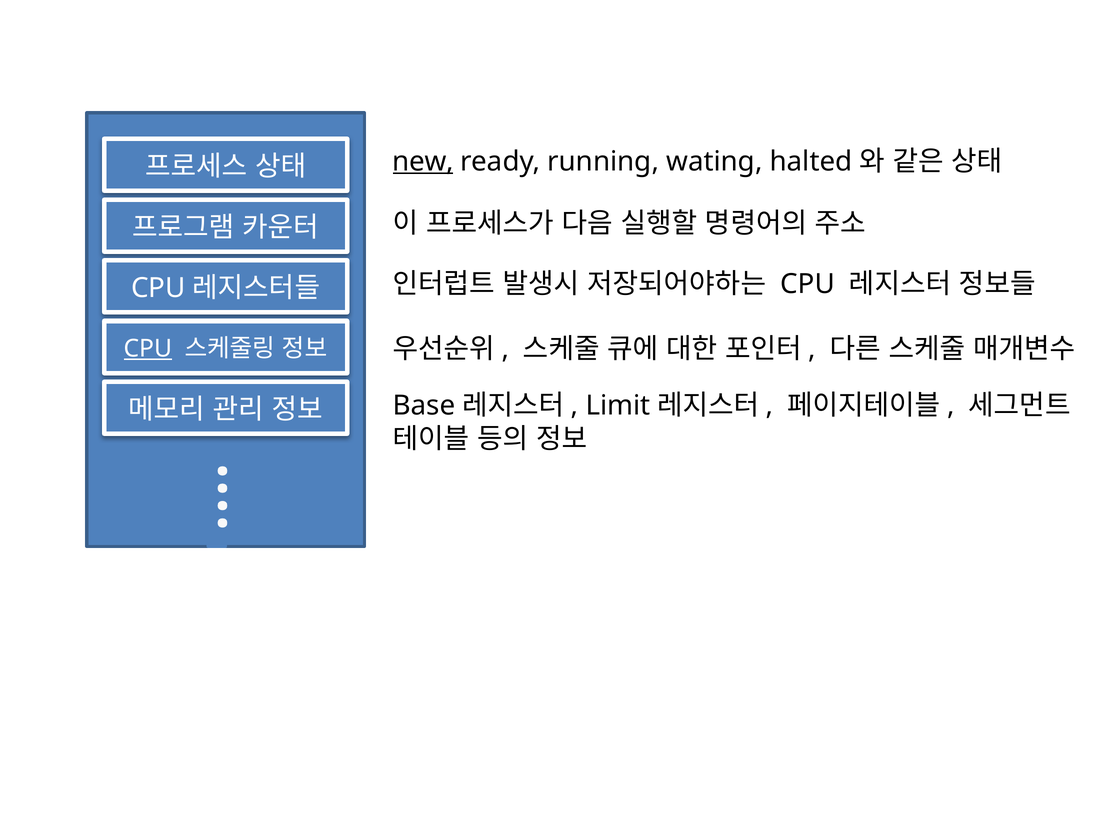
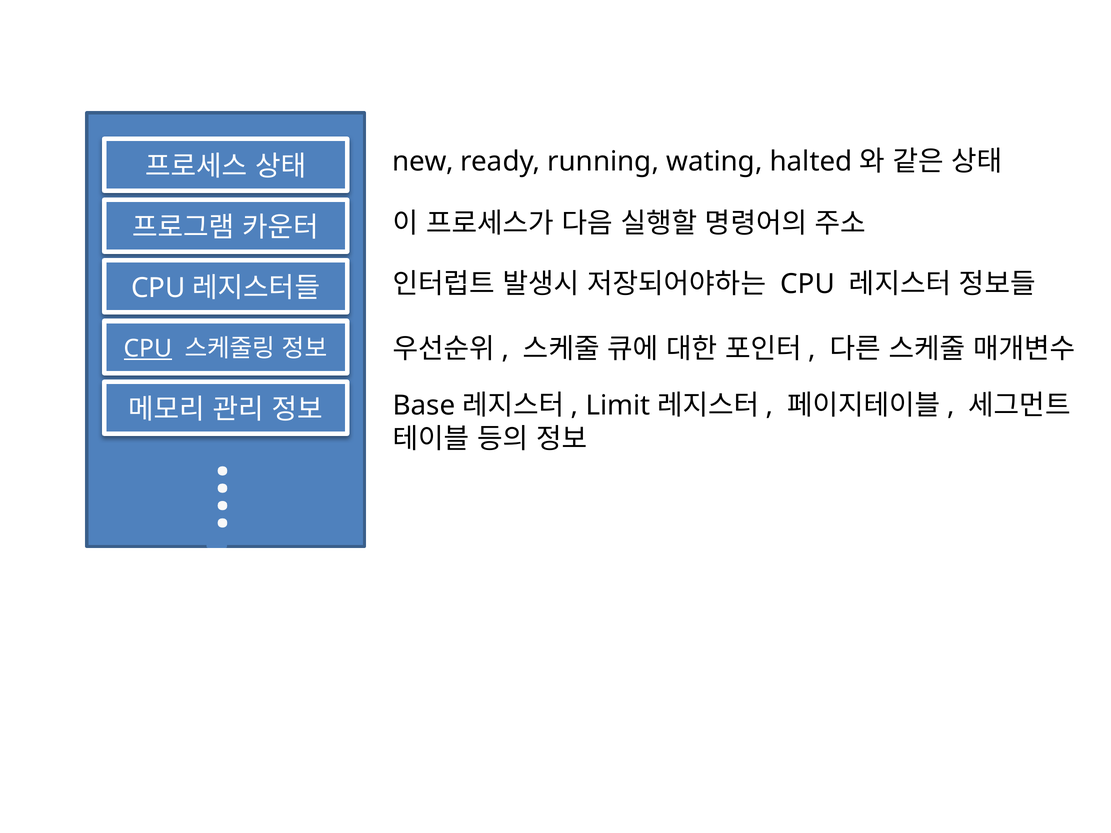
new underline: present -> none
